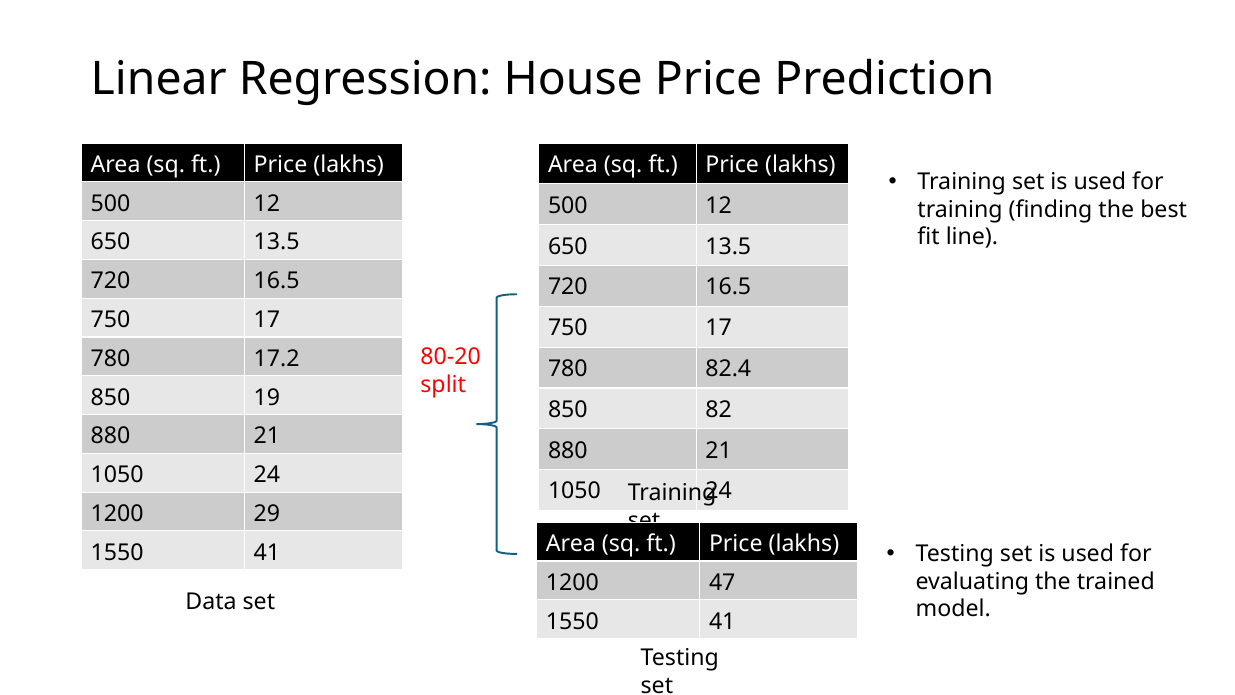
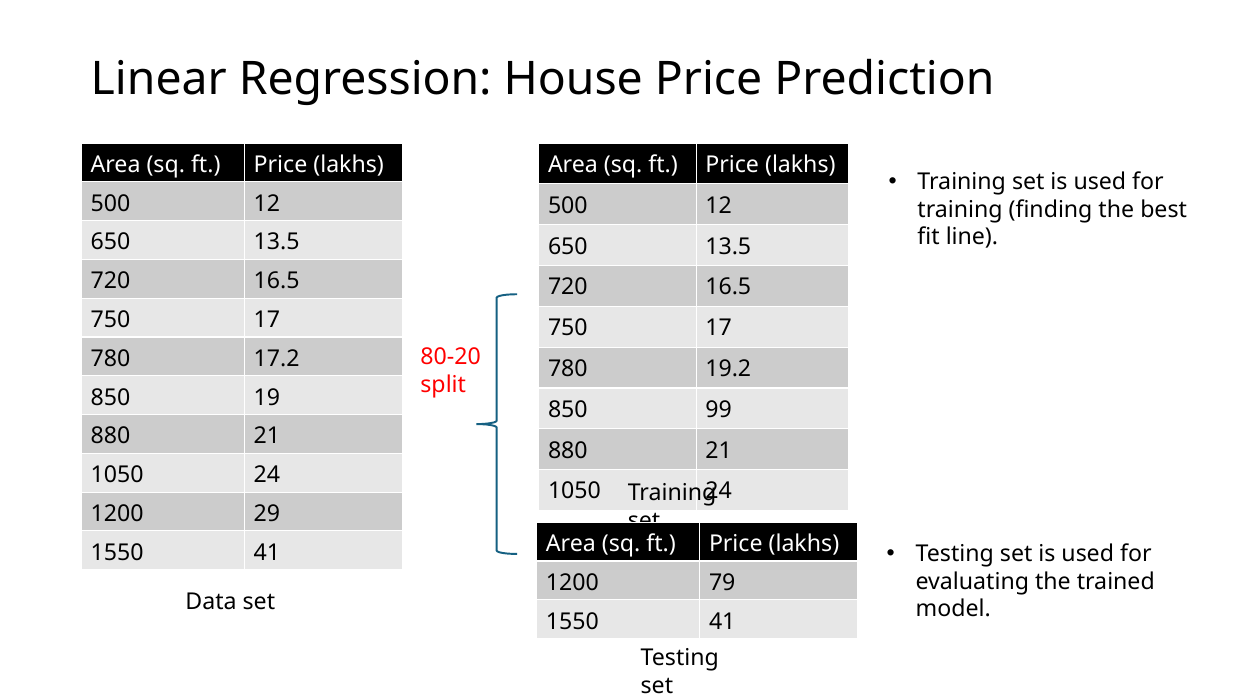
82.4: 82.4 -> 19.2
82: 82 -> 99
47: 47 -> 79
